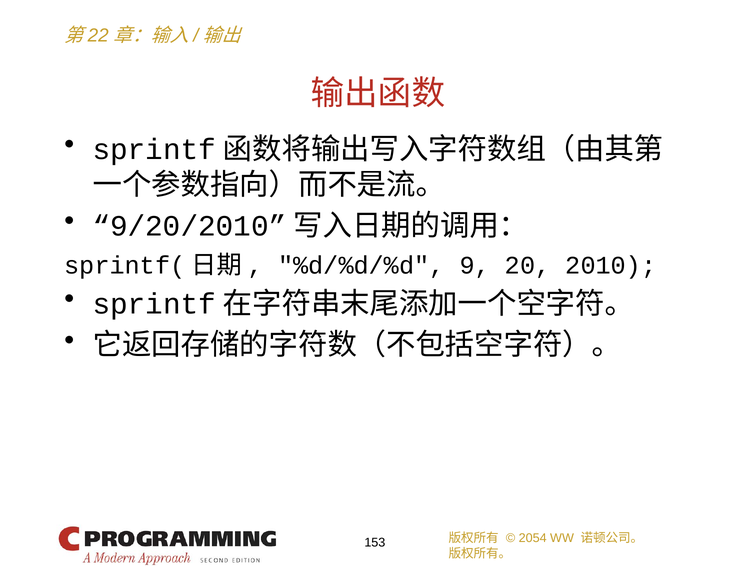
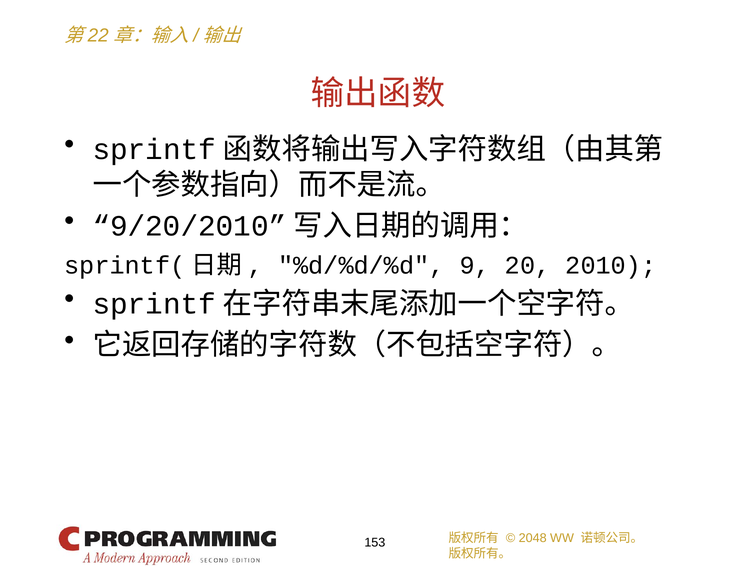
2054: 2054 -> 2048
